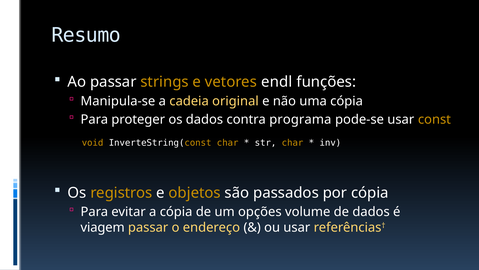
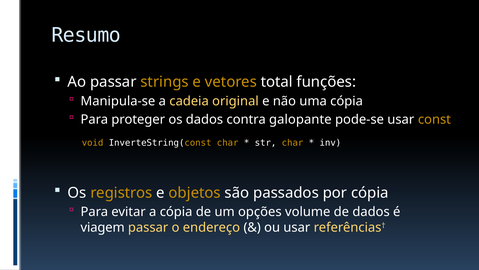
endl: endl -> total
programa: programa -> galopante
